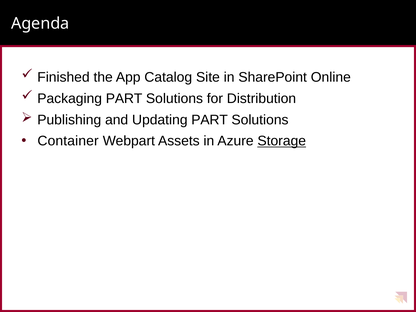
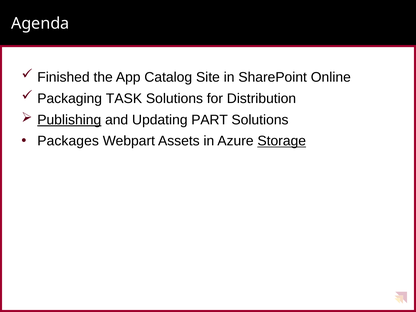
Packaging PART: PART -> TASK
Publishing underline: none -> present
Container: Container -> Packages
